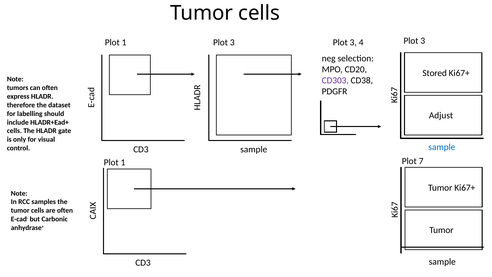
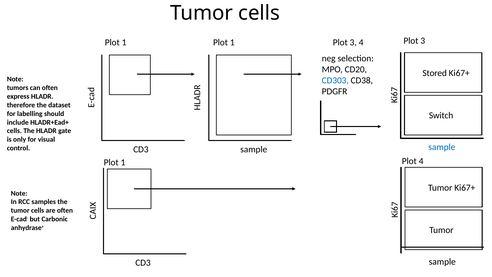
3 at (232, 42): 3 -> 1
CD303 colour: purple -> blue
Adjust: Adjust -> Switch
Plot 7: 7 -> 4
